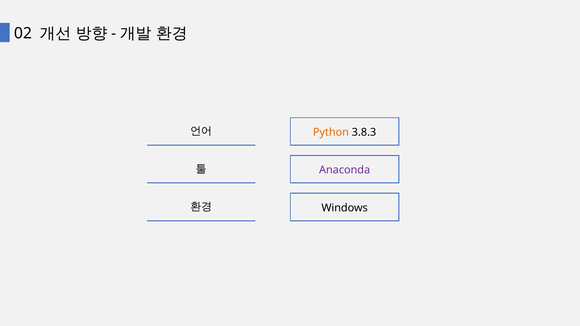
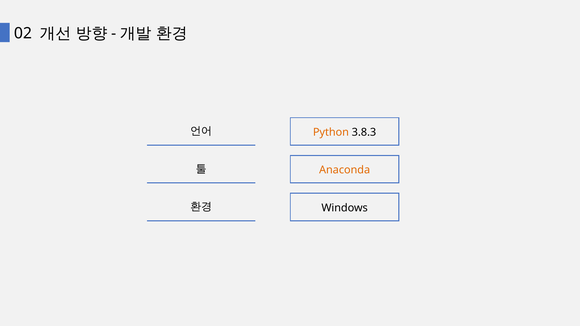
Anaconda colour: purple -> orange
